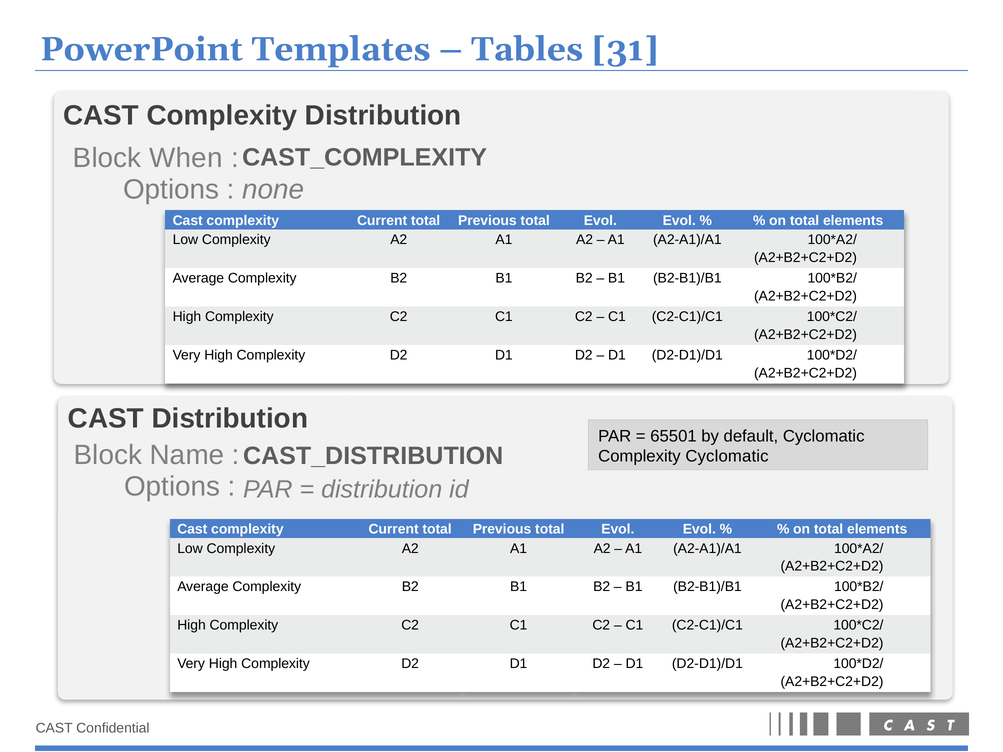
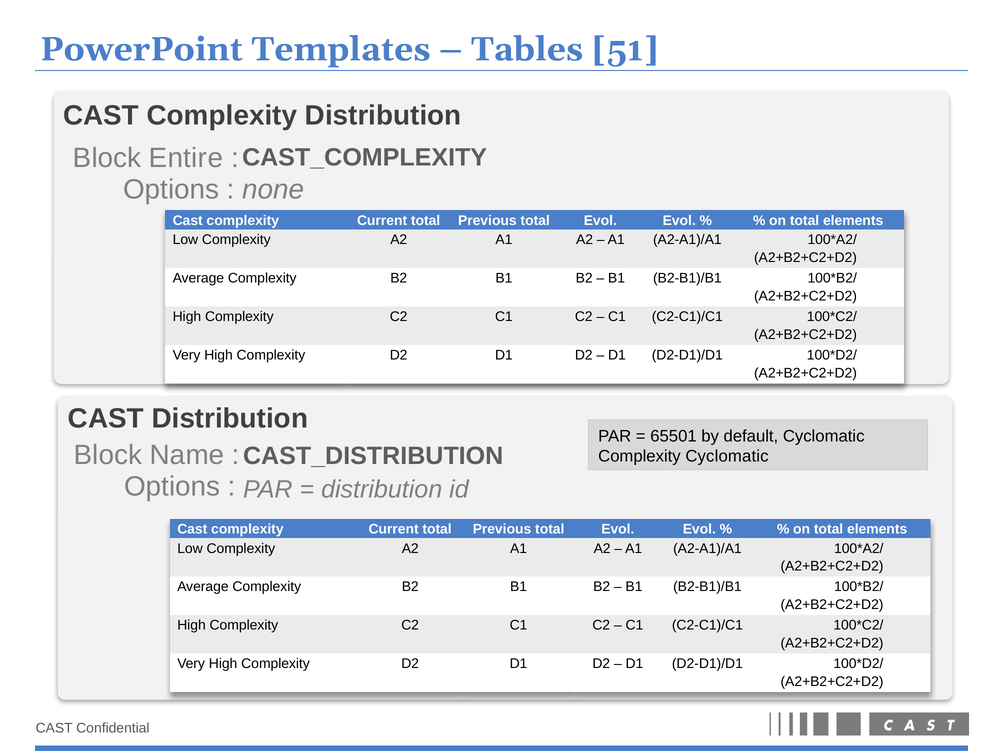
31: 31 -> 51
When: When -> Entire
